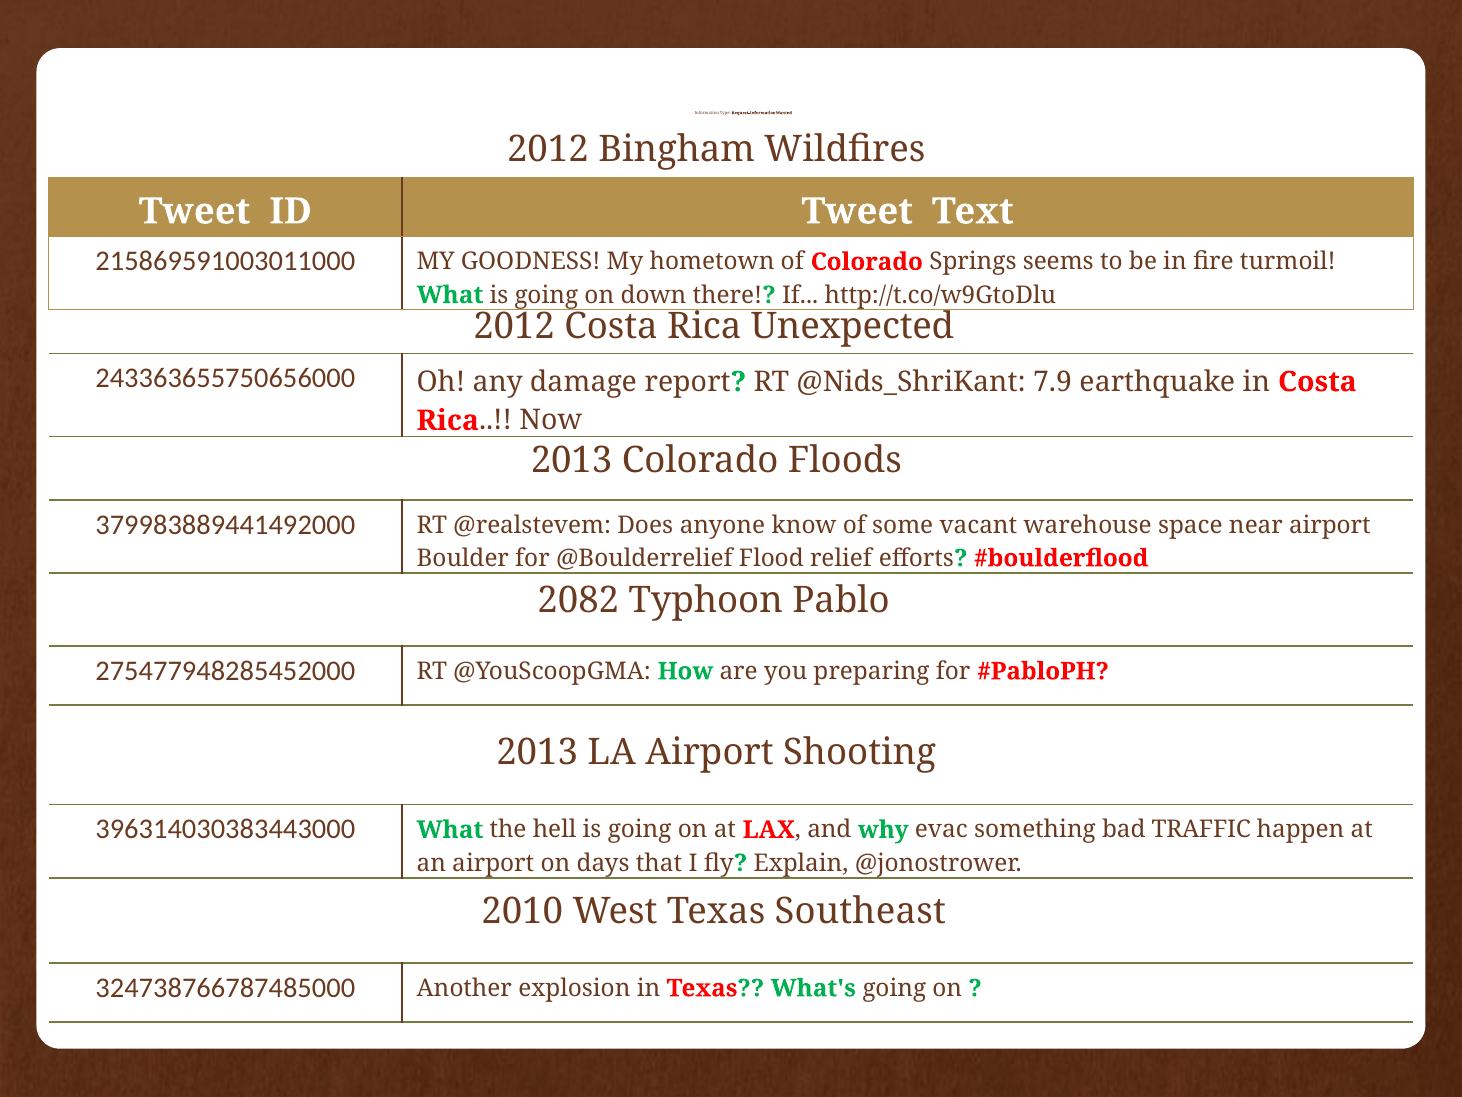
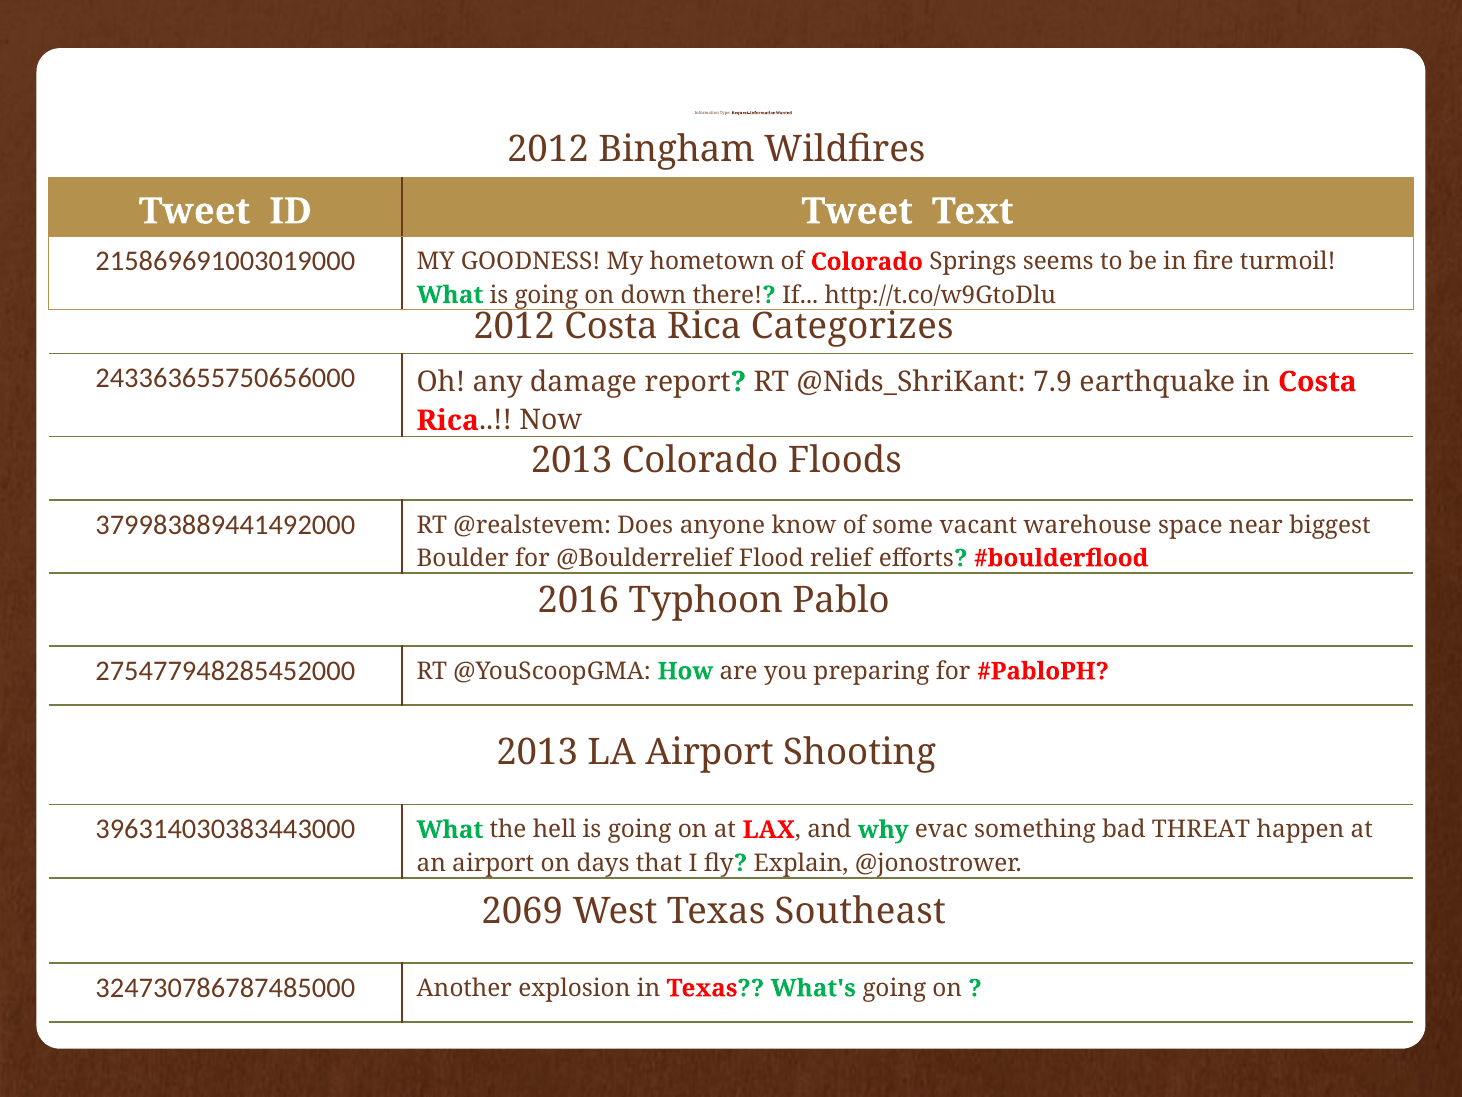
215869591003011000: 215869591003011000 -> 215869691003019000
Unexpected: Unexpected -> Categorizes
near airport: airport -> biggest
2082: 2082 -> 2016
TRAFFIC: TRAFFIC -> THREAT
2010: 2010 -> 2069
324738766787485000: 324738766787485000 -> 324730786787485000
